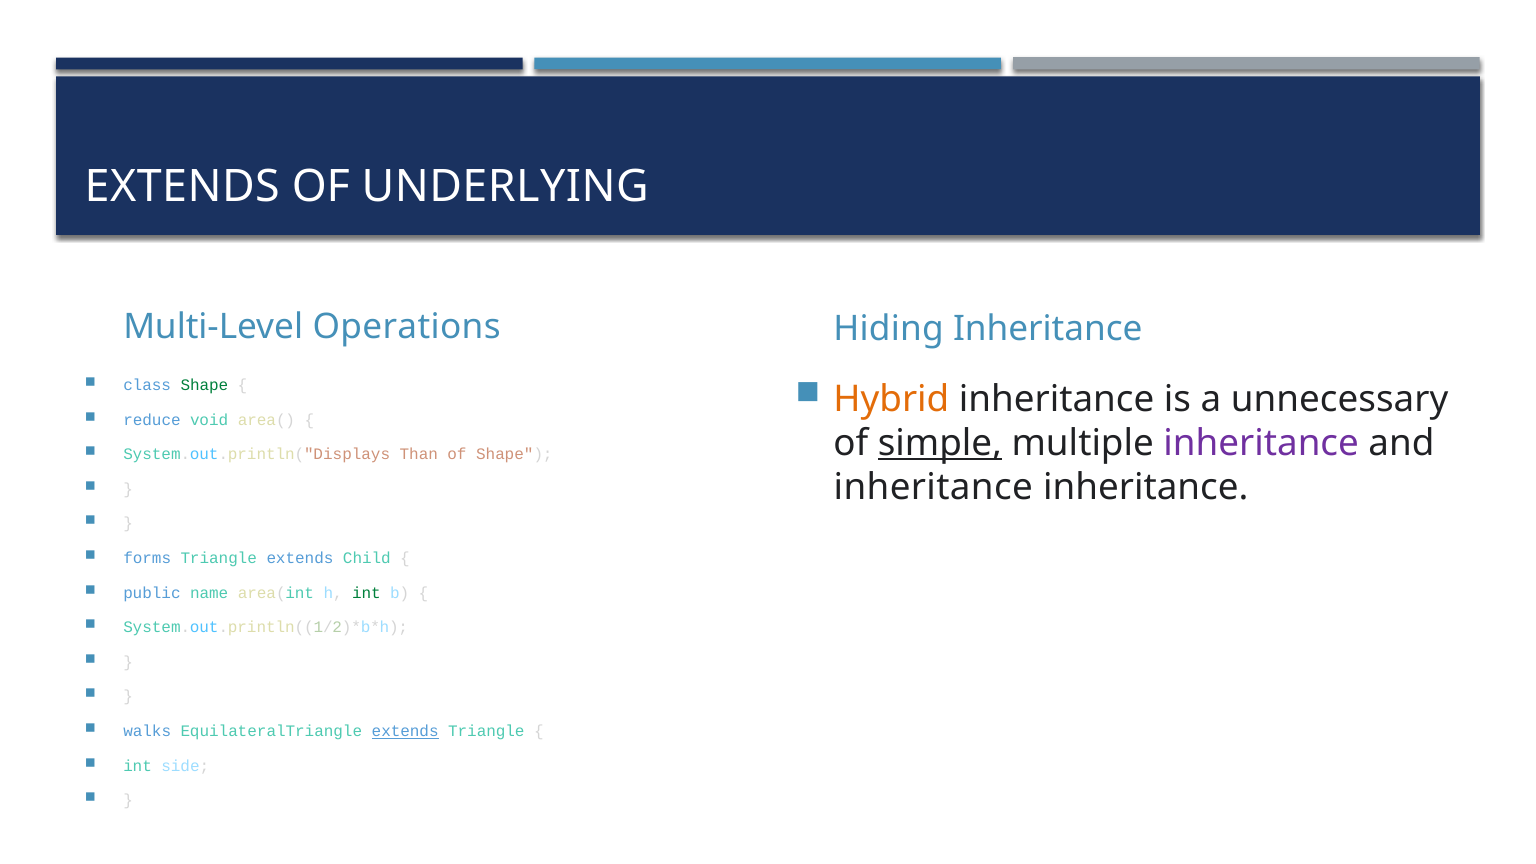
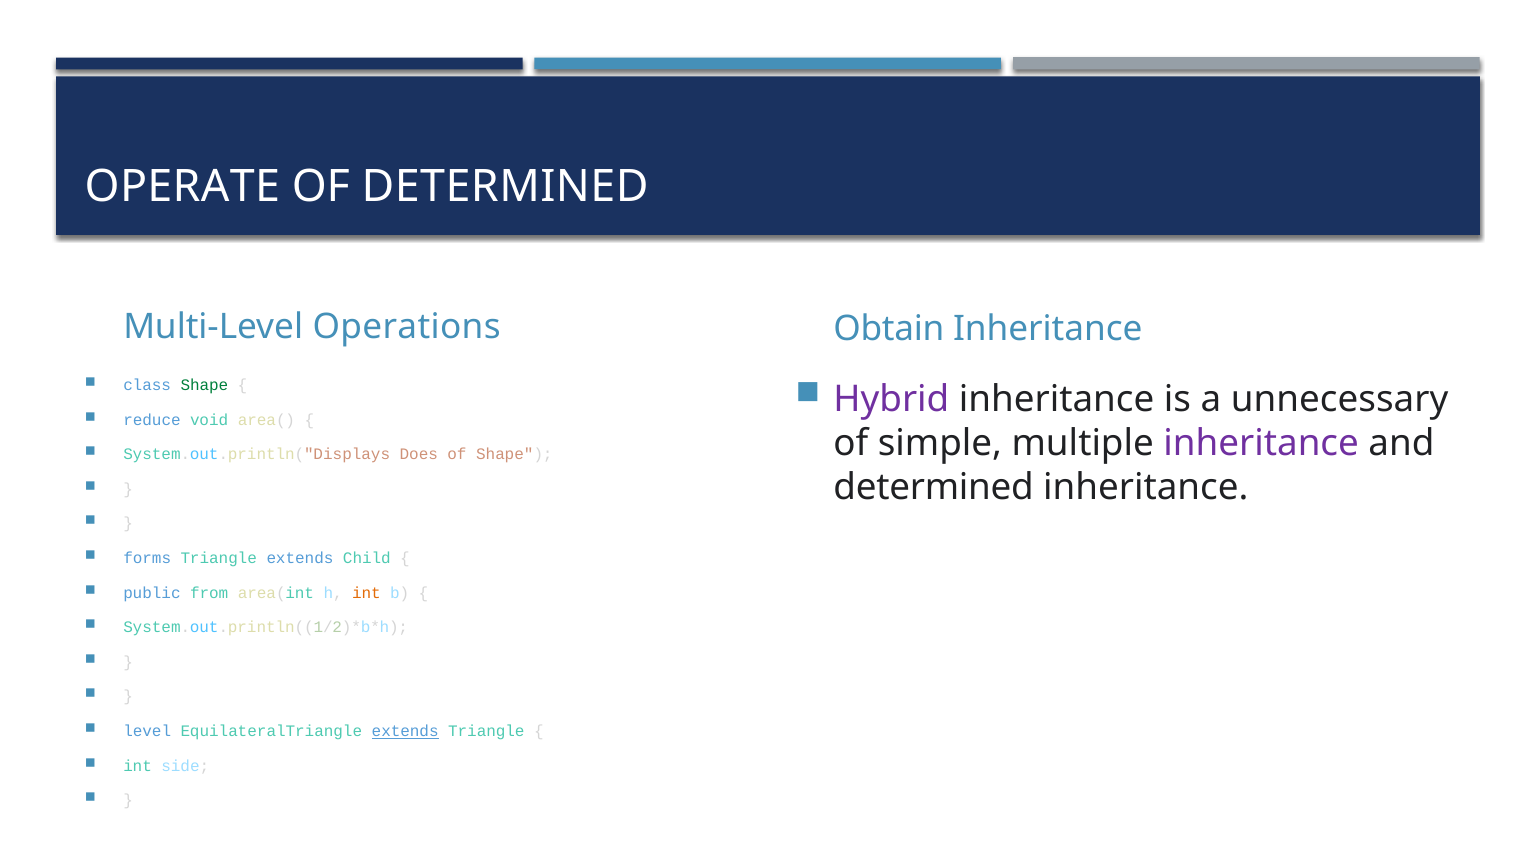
EXTENDS at (182, 187): EXTENDS -> OPERATE
OF UNDERLYING: UNDERLYING -> DETERMINED
Hiding: Hiding -> Obtain
Hybrid colour: orange -> purple
simple underline: present -> none
Than: Than -> Does
inheritance at (933, 488): inheritance -> determined
name: name -> from
int at (366, 593) colour: green -> orange
walks: walks -> level
